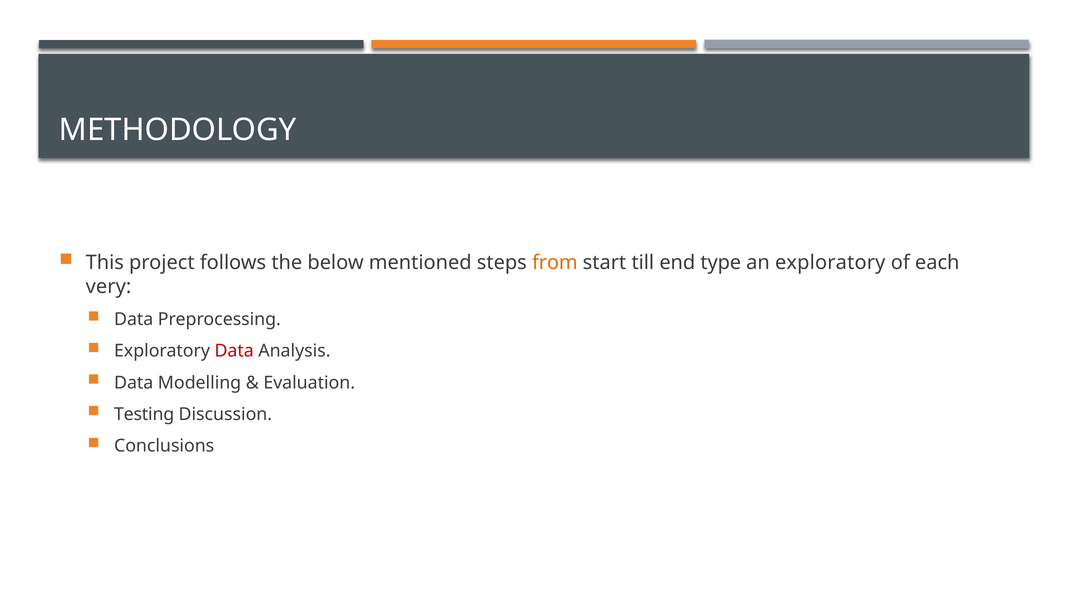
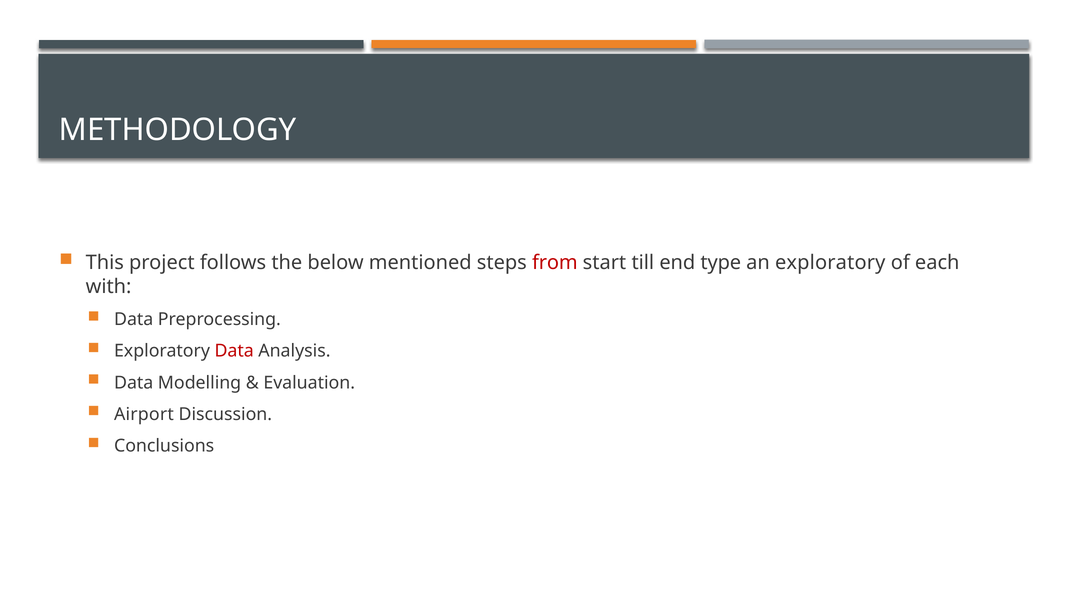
from colour: orange -> red
very: very -> with
Testing: Testing -> Airport
